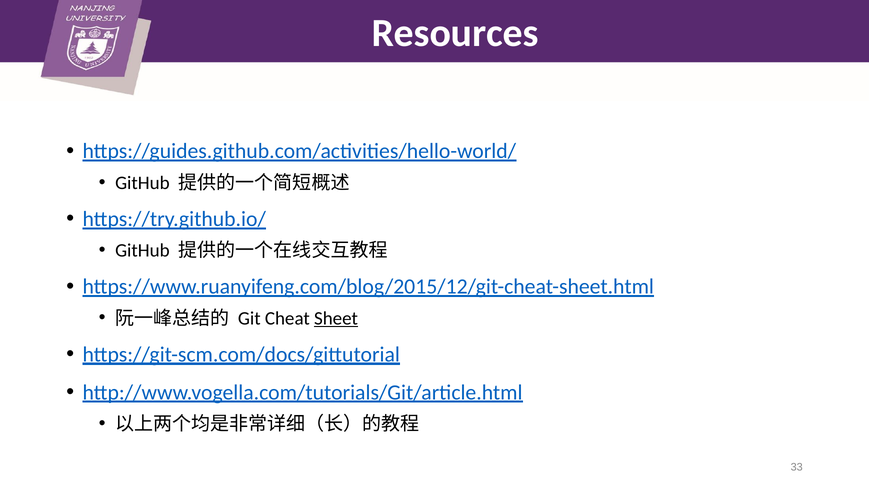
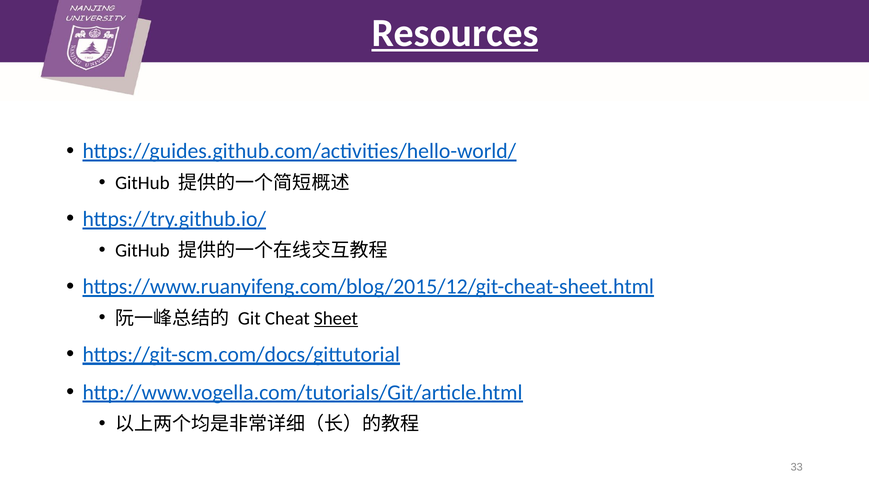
Resources underline: none -> present
